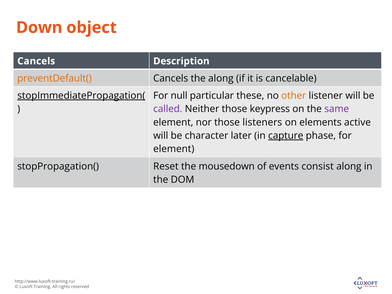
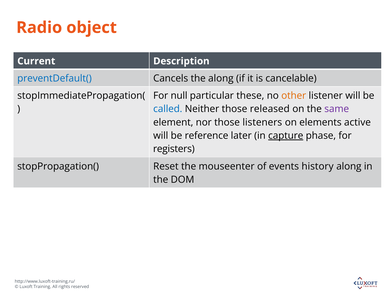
Down: Down -> Radio
Cancels at (36, 61): Cancels -> Current
preventDefault( colour: orange -> blue
stopImmediatePropagation( underline: present -> none
called colour: purple -> blue
keypress: keypress -> released
character: character -> reference
element at (174, 149): element -> registers
mousedown: mousedown -> mouseenter
consist: consist -> history
